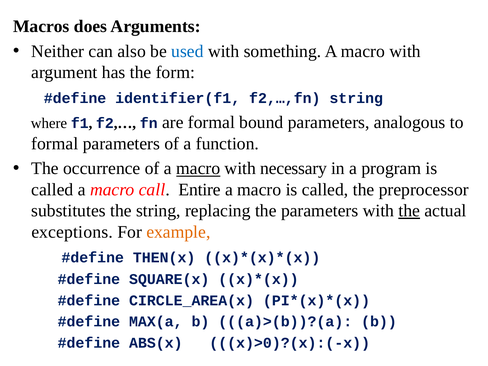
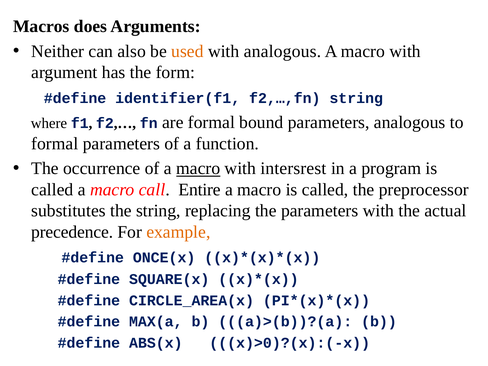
used colour: blue -> orange
with something: something -> analogous
necessary: necessary -> intersrest
the at (409, 211) underline: present -> none
exceptions: exceptions -> precedence
THEN(x: THEN(x -> ONCE(x
